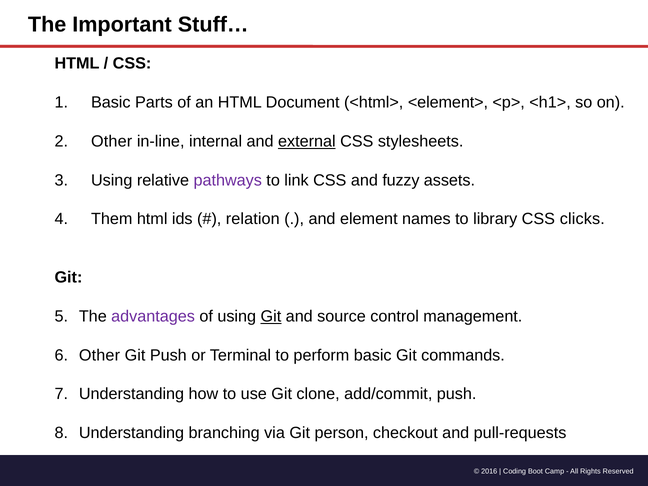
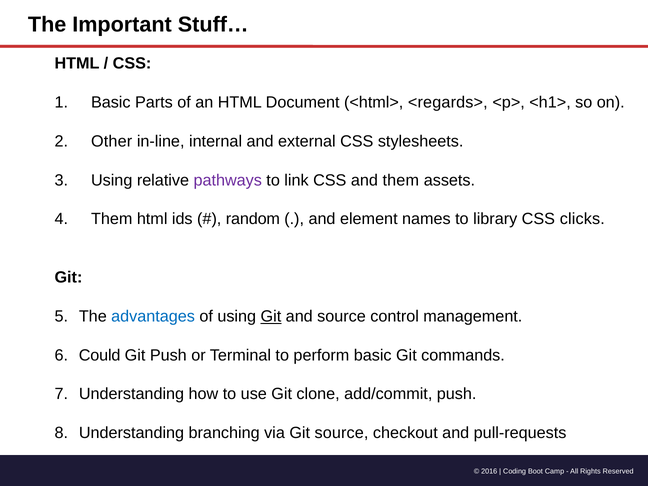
<element>: <element> -> <regards>
external underline: present -> none
and fuzzy: fuzzy -> them
relation: relation -> random
advantages colour: purple -> blue
Other at (99, 355): Other -> Could
Git person: person -> source
